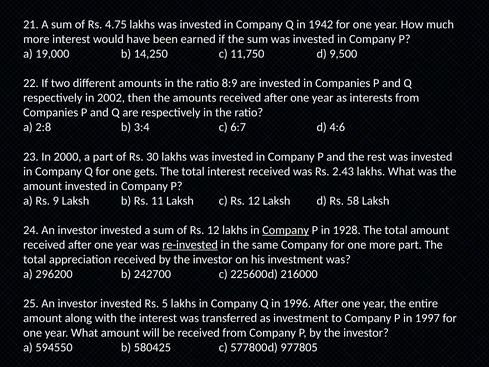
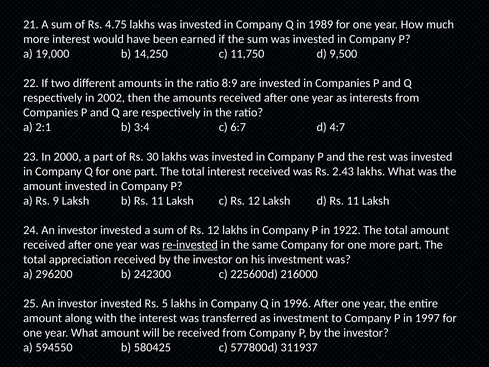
1942: 1942 -> 1989
2:8: 2:8 -> 2:1
4:6: 4:6 -> 4:7
one gets: gets -> part
d Rs 58: 58 -> 11
Company at (286, 230) underline: present -> none
1928: 1928 -> 1922
242700: 242700 -> 242300
977805: 977805 -> 311937
